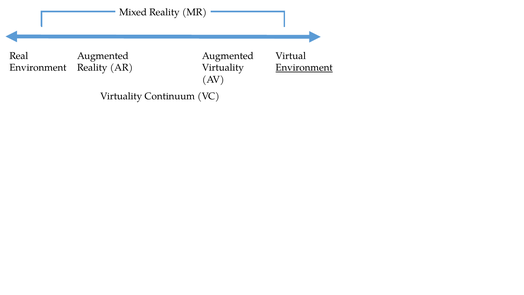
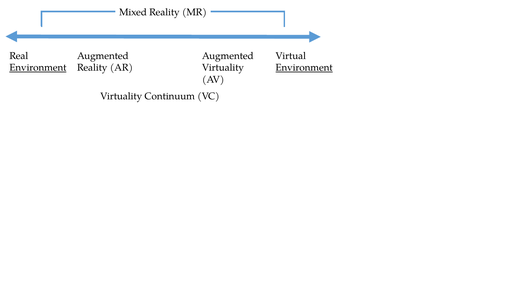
Environment at (38, 68) underline: none -> present
